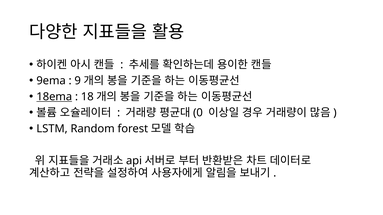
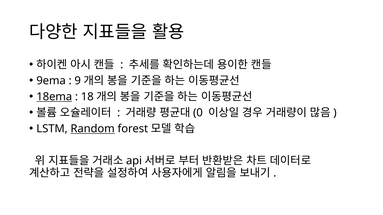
Random underline: none -> present
